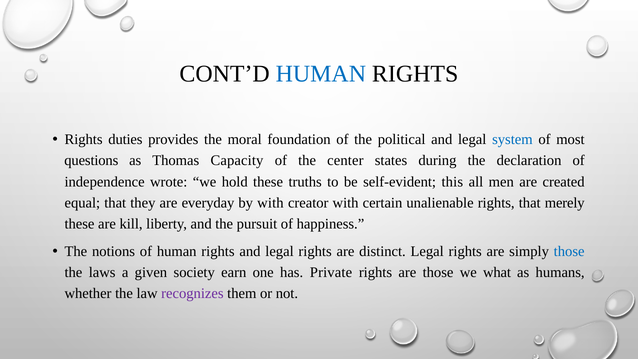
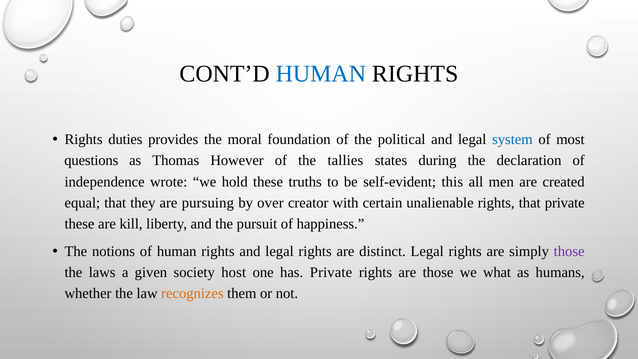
Capacity: Capacity -> However
center: center -> tallies
everyday: everyday -> pursuing
by with: with -> over
that merely: merely -> private
those at (569, 251) colour: blue -> purple
earn: earn -> host
recognizes colour: purple -> orange
